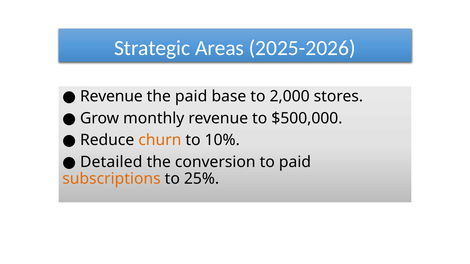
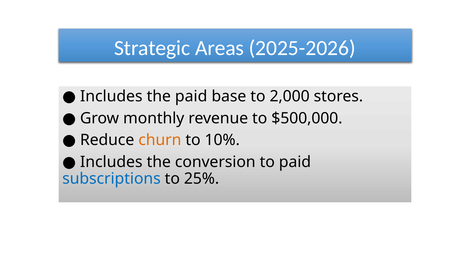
Revenue at (111, 97): Revenue -> Includes
Detailed at (111, 162): Detailed -> Includes
subscriptions colour: orange -> blue
